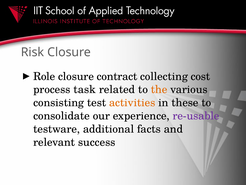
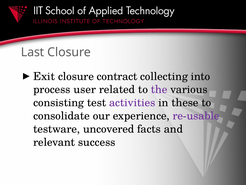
Risk: Risk -> Last
Role: Role -> Exit
cost: cost -> into
task: task -> user
the colour: orange -> purple
activities colour: orange -> purple
additional: additional -> uncovered
